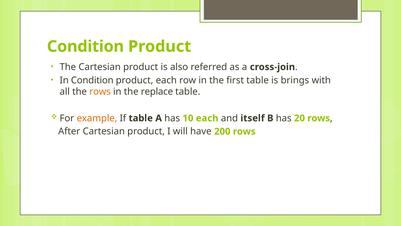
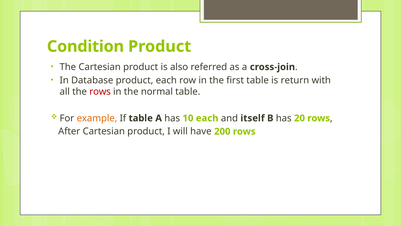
In Condition: Condition -> Database
brings: brings -> return
rows at (100, 91) colour: orange -> red
replace: replace -> normal
